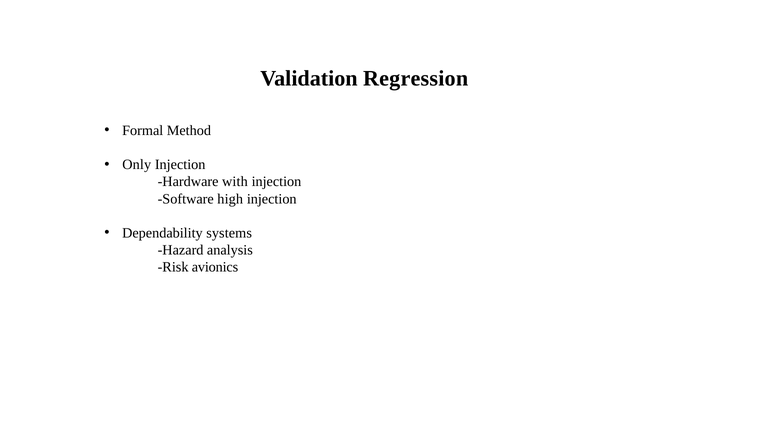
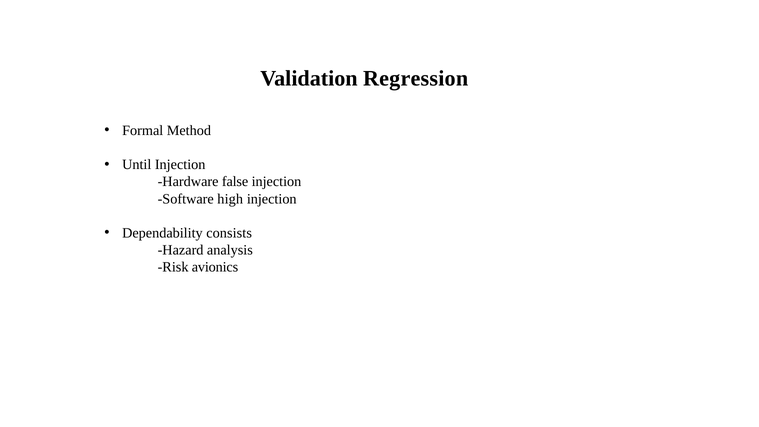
Only: Only -> Until
with: with -> false
systems: systems -> consists
